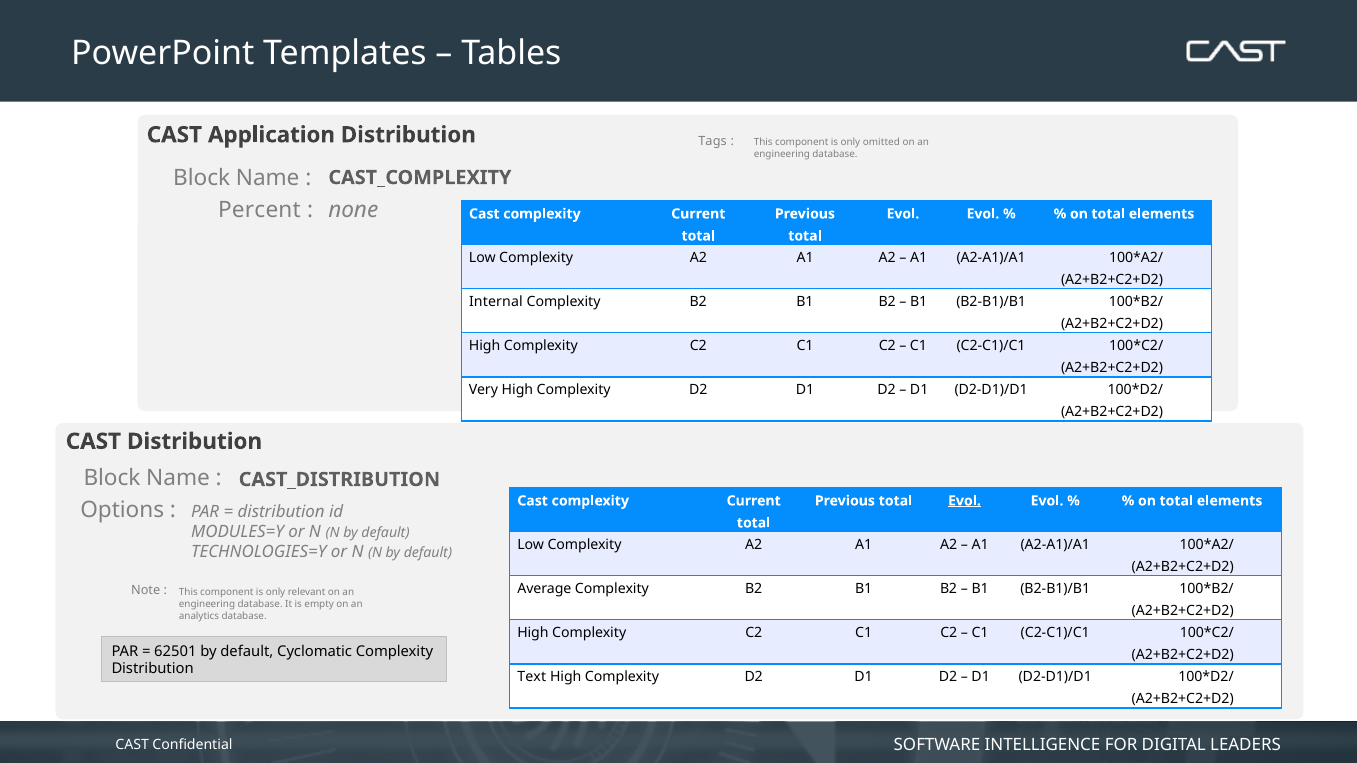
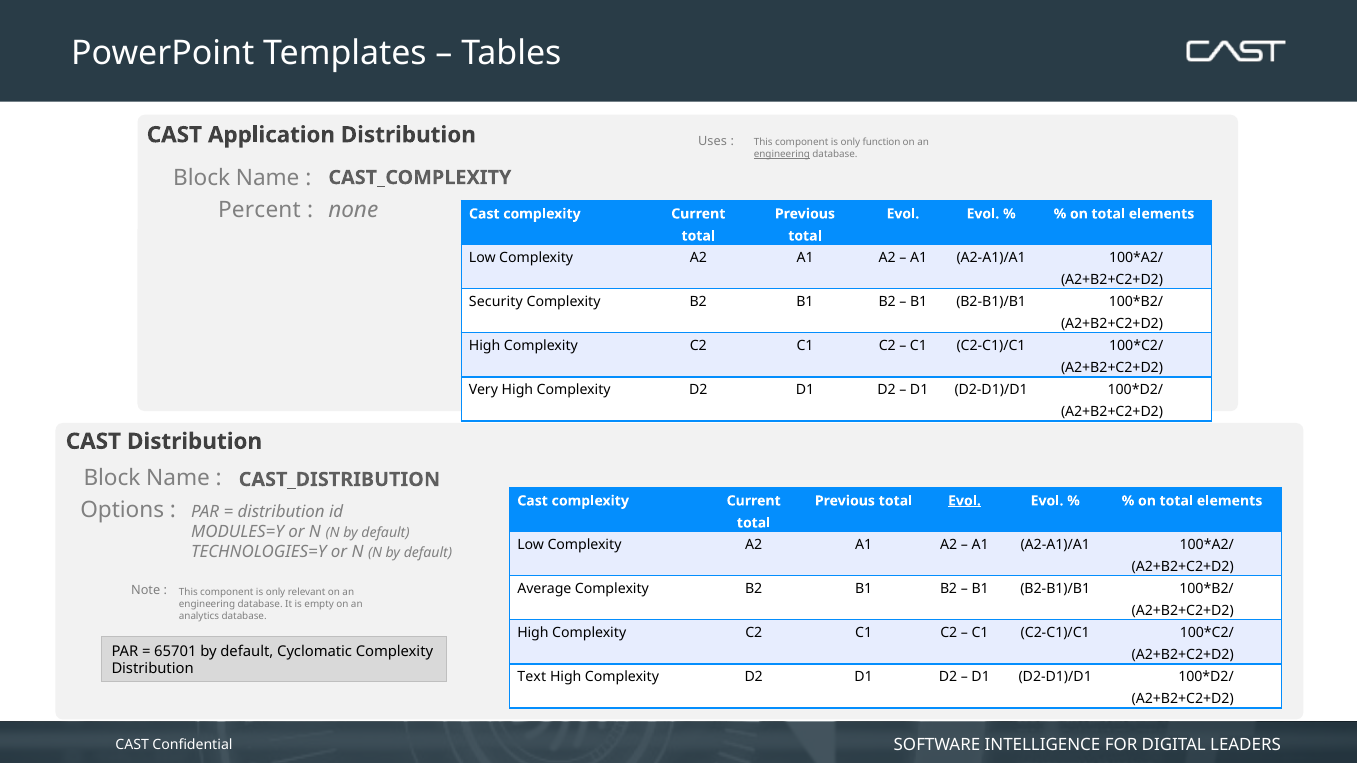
Tags: Tags -> Uses
omitted: omitted -> function
engineering at (782, 154) underline: none -> present
Internal: Internal -> Security
62501: 62501 -> 65701
